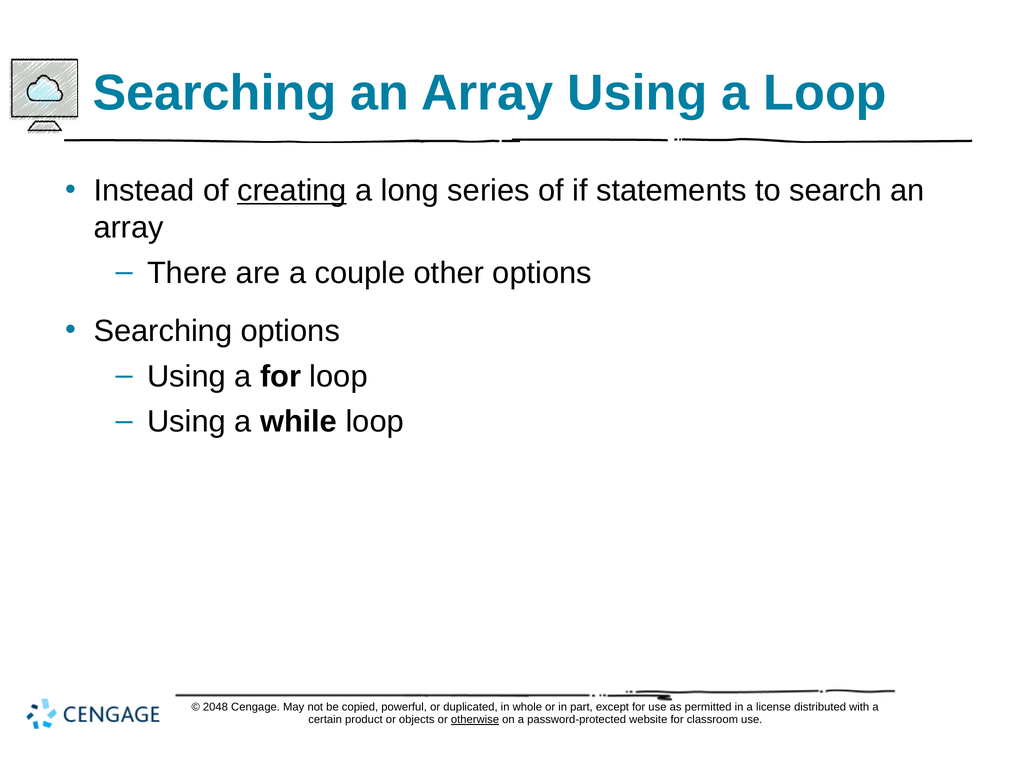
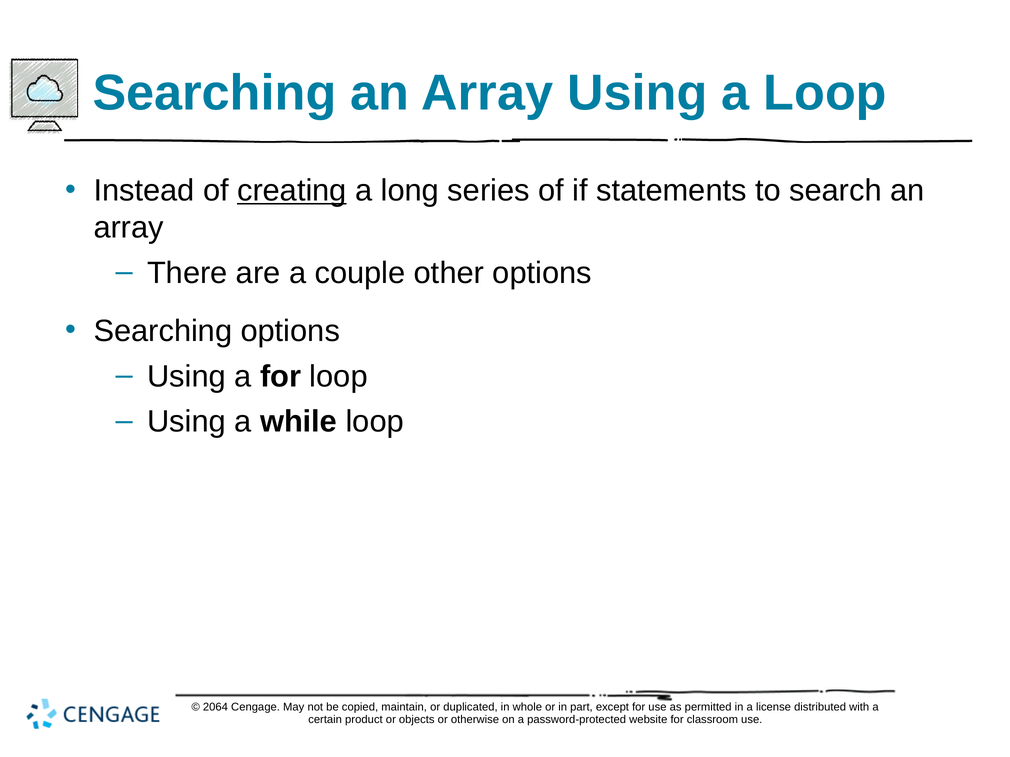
2048: 2048 -> 2064
powerful: powerful -> maintain
otherwise underline: present -> none
